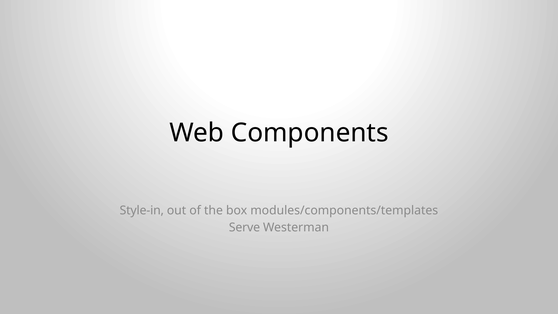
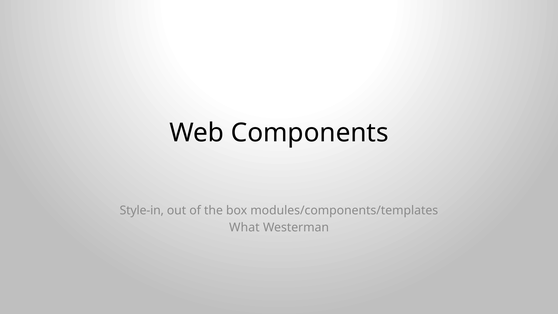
Serve: Serve -> What
